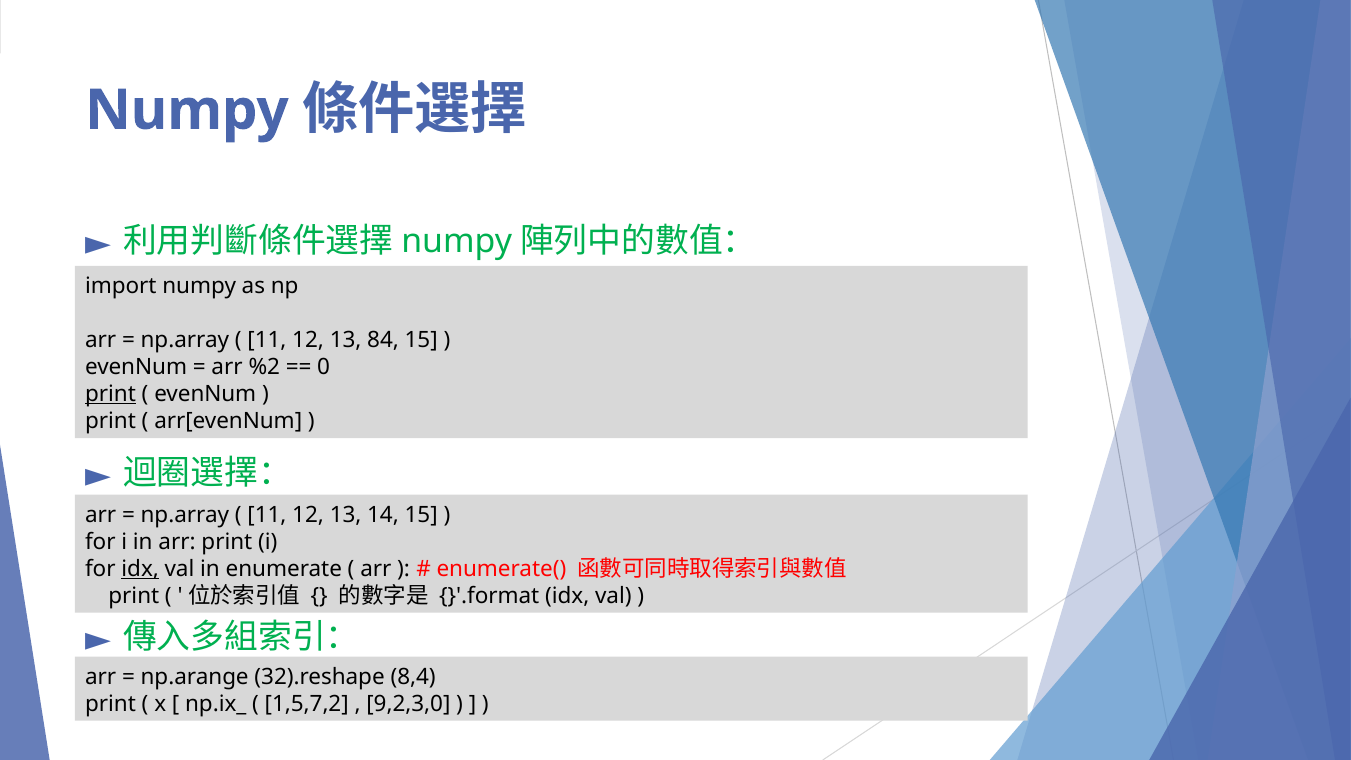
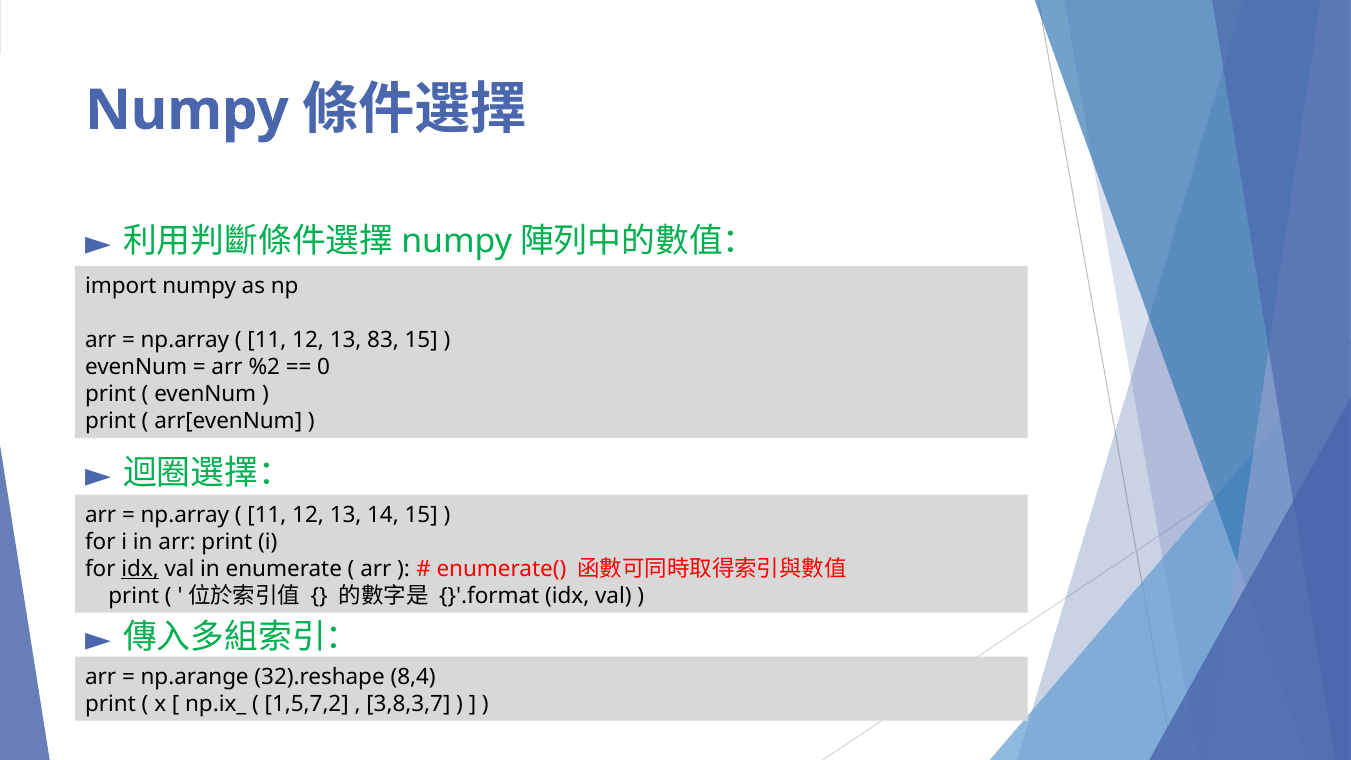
84: 84 -> 83
print at (111, 394) underline: present -> none
9,2,3,0: 9,2,3,0 -> 3,8,3,7
